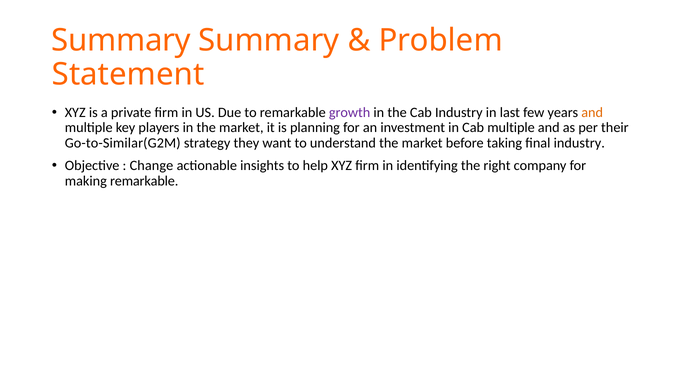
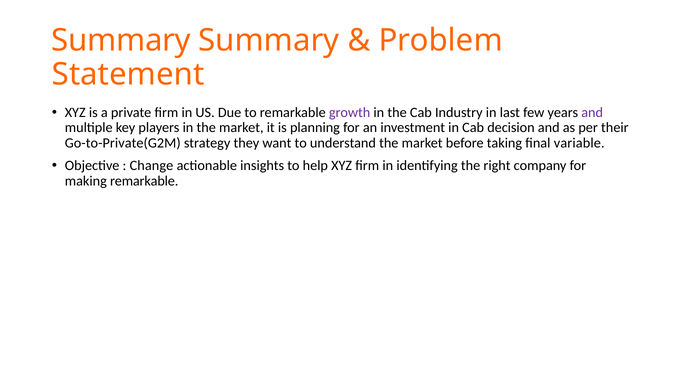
and at (592, 112) colour: orange -> purple
Cab multiple: multiple -> decision
Go-to-Similar(G2M: Go-to-Similar(G2M -> Go-to-Private(G2M
final industry: industry -> variable
